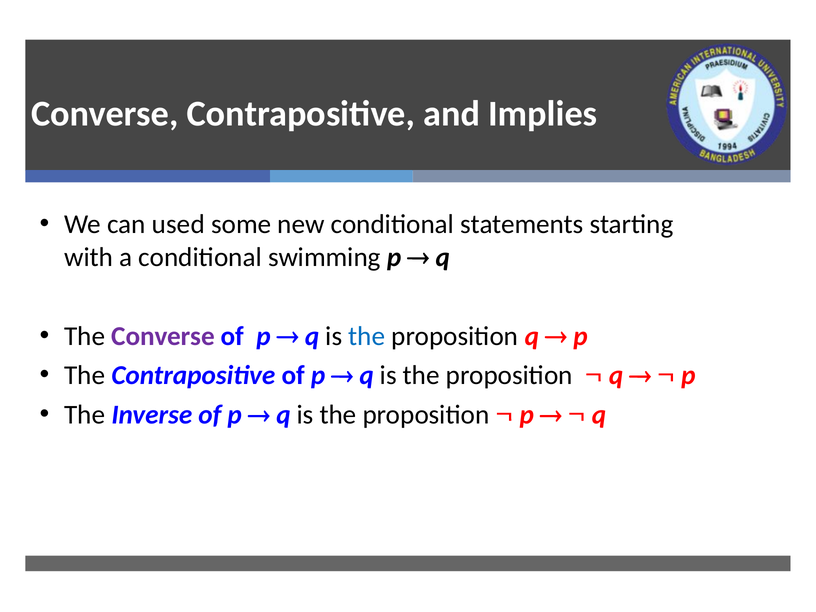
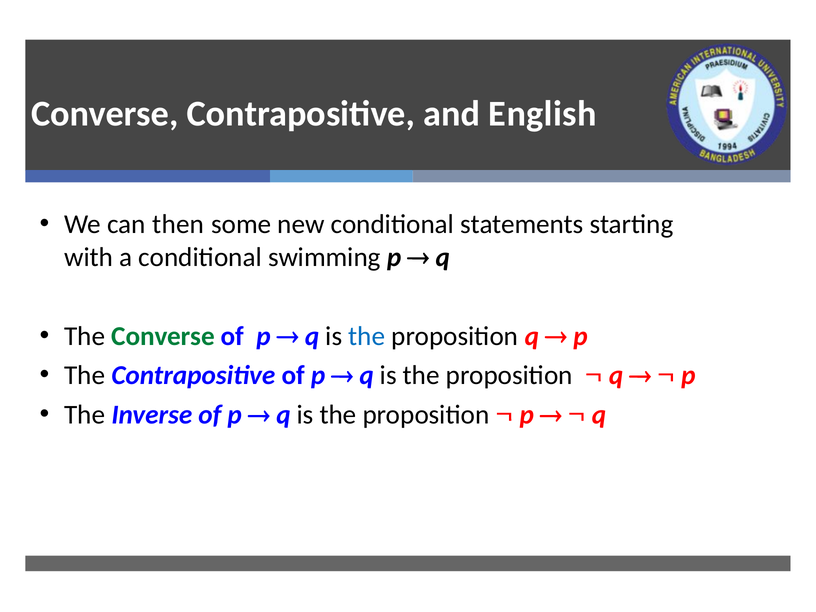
Implies: Implies -> English
used: used -> then
Converse at (163, 336) colour: purple -> green
